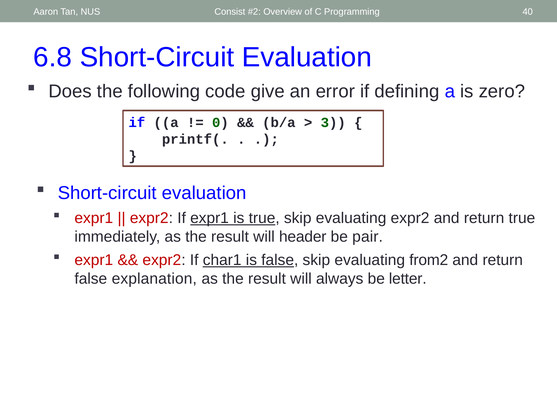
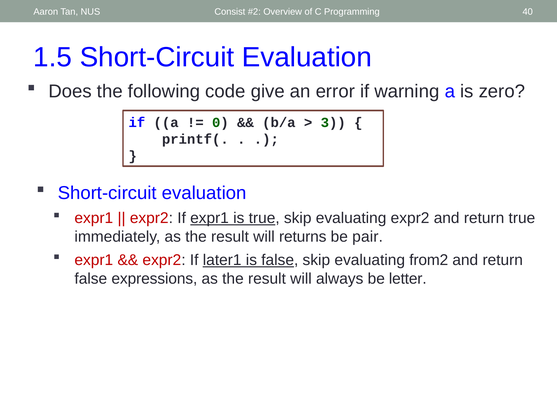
6.8: 6.8 -> 1.5
defining: defining -> warning
header: header -> returns
char1: char1 -> later1
explanation: explanation -> expressions
